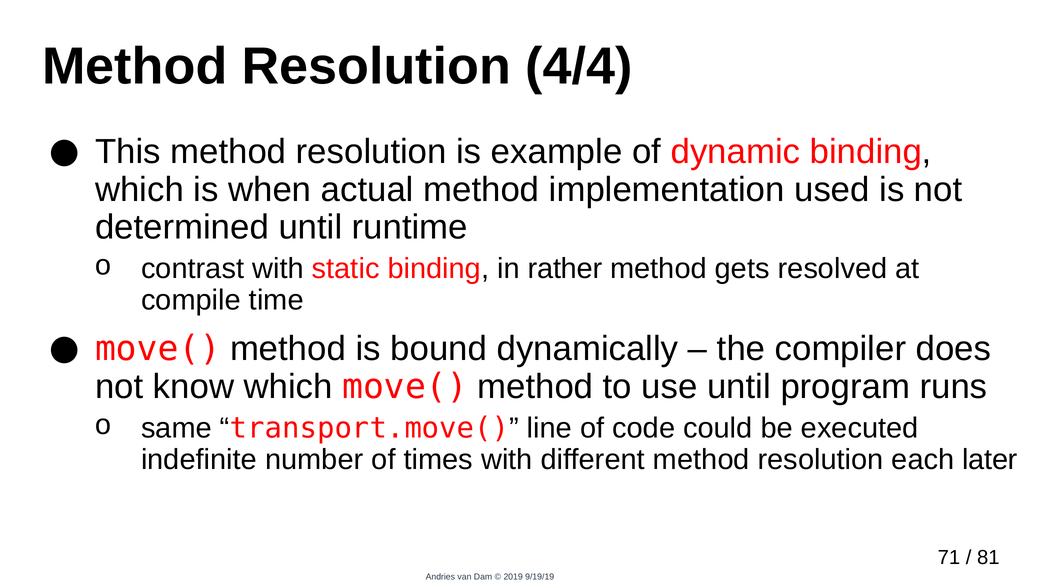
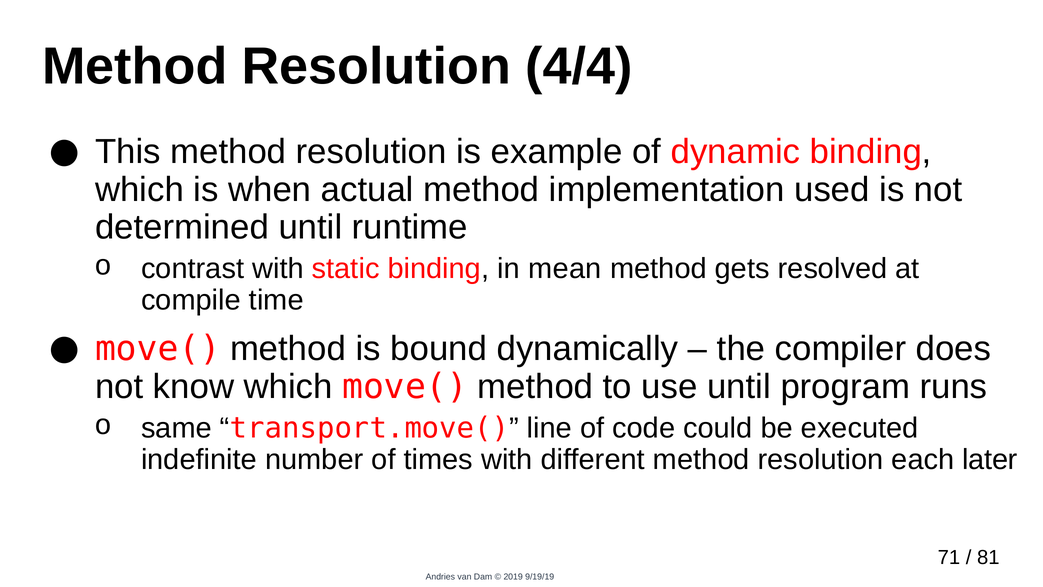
rather: rather -> mean
